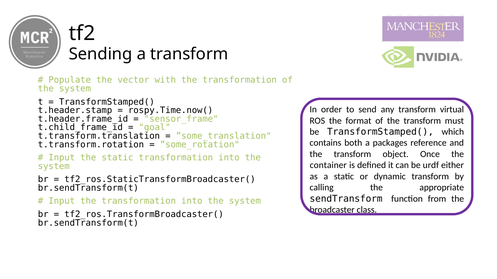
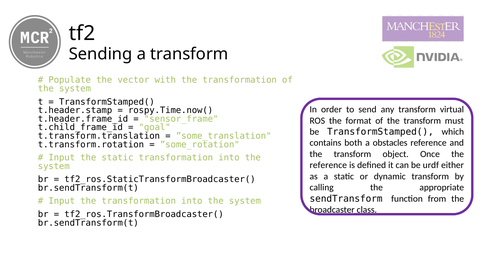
packages: packages -> obstacles
container at (328, 166): container -> reference
